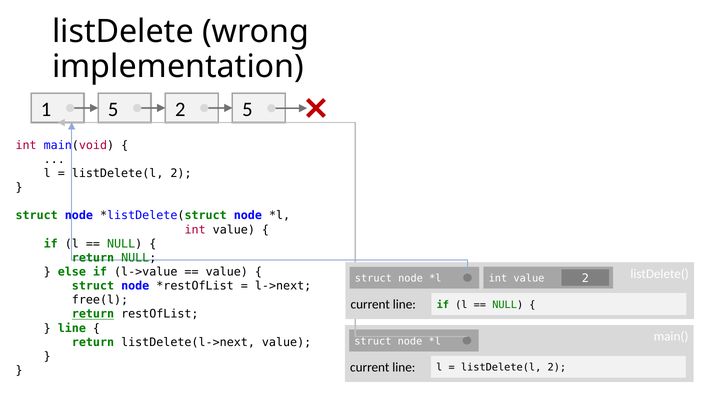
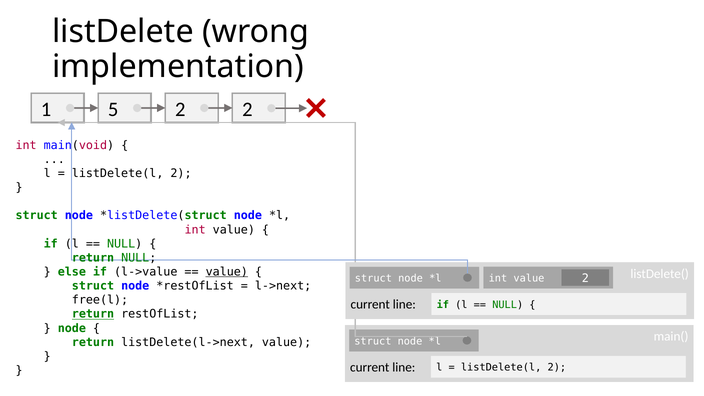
2 5: 5 -> 2
value at (227, 272) underline: none -> present
line at (72, 328): line -> node
